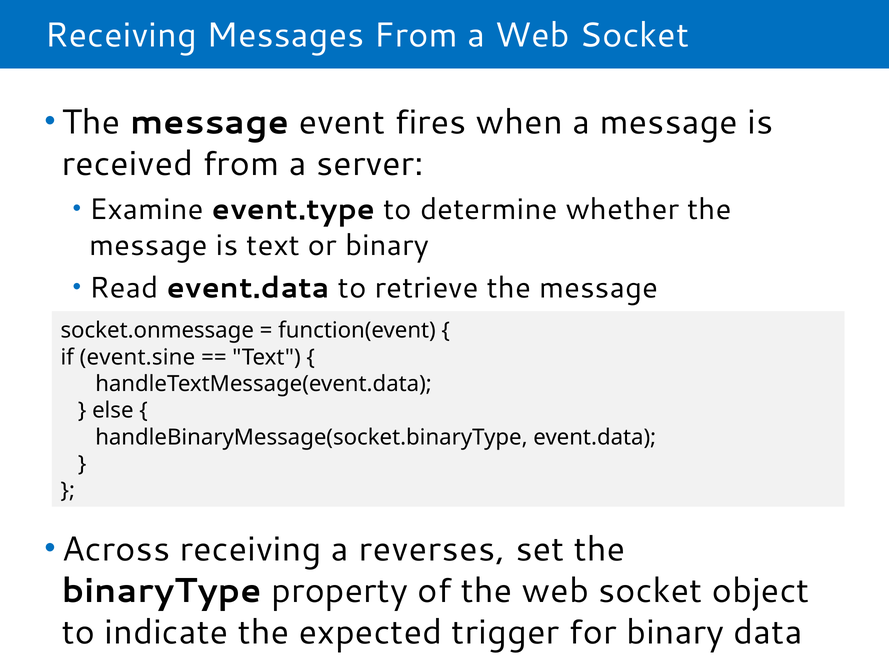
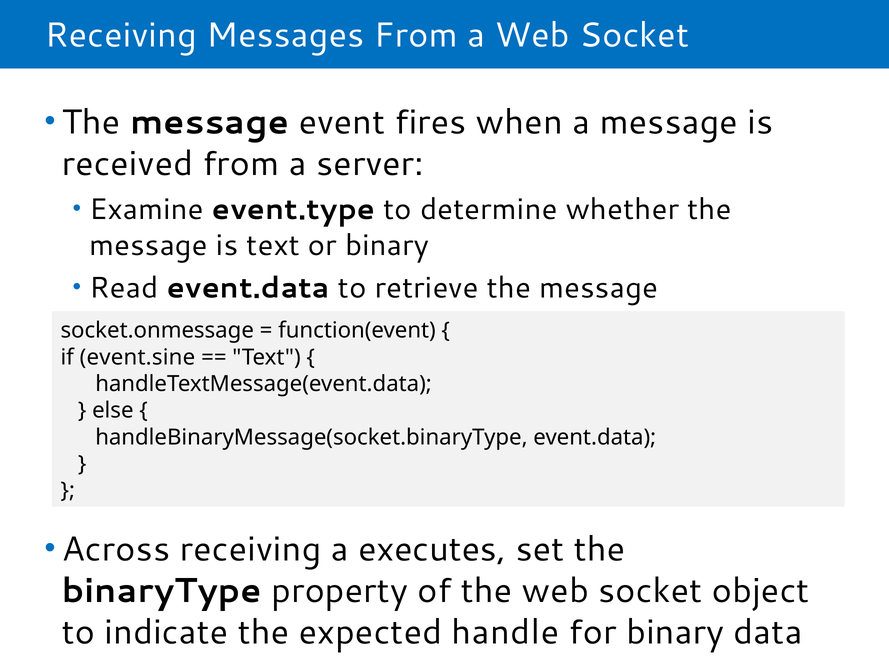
reverses: reverses -> executes
trigger: trigger -> handle
